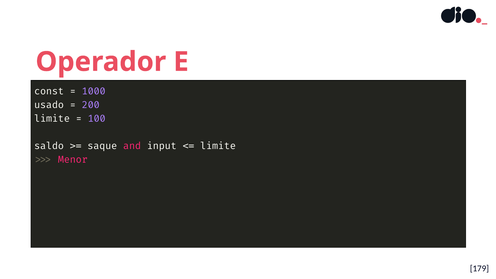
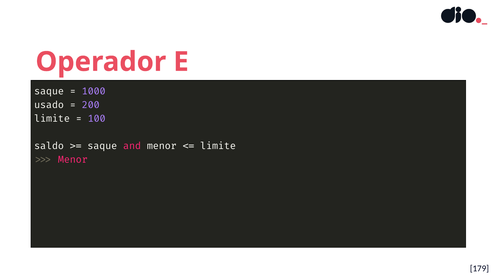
const at (49, 91): const -> saque
and input: input -> menor
